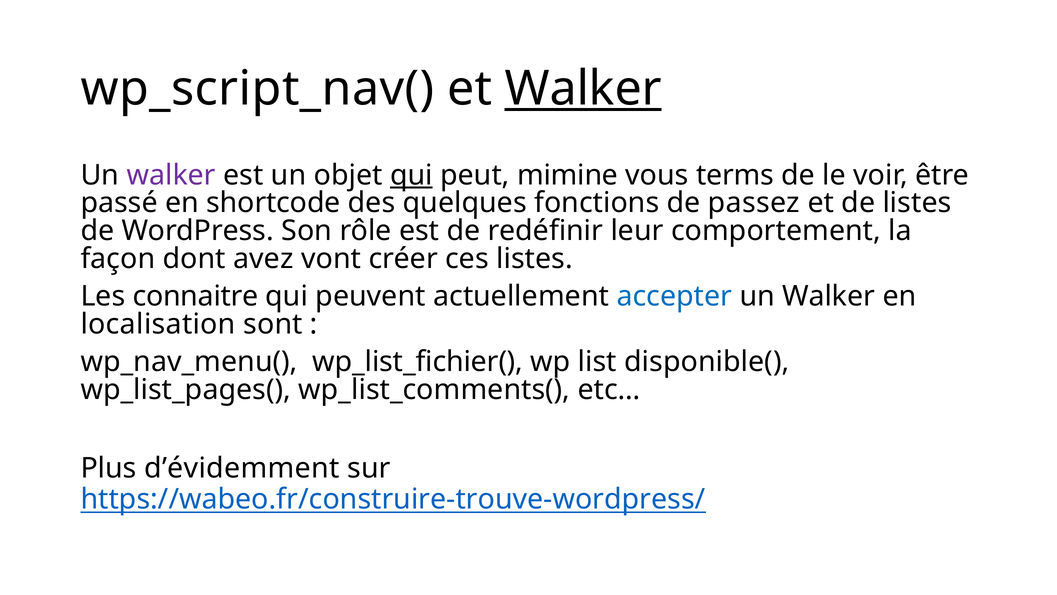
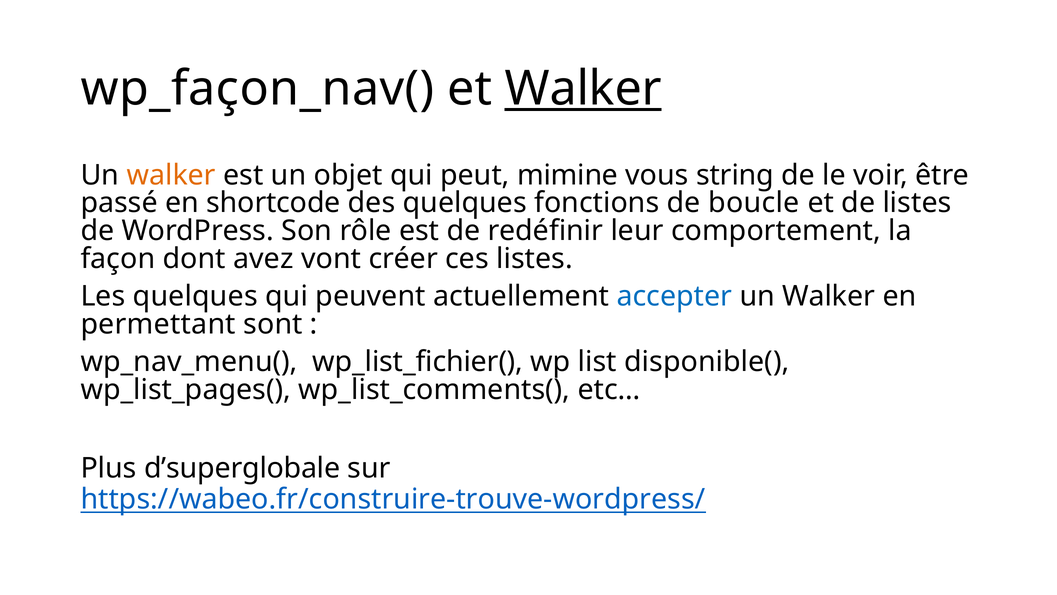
wp_script_nav(: wp_script_nav( -> wp_façon_nav(
walker at (171, 175) colour: purple -> orange
qui at (411, 175) underline: present -> none
terms: terms -> string
passez: passez -> boucle
Les connaitre: connaitre -> quelques
localisation: localisation -> permettant
d’évidemment: d’évidemment -> d’superglobale
